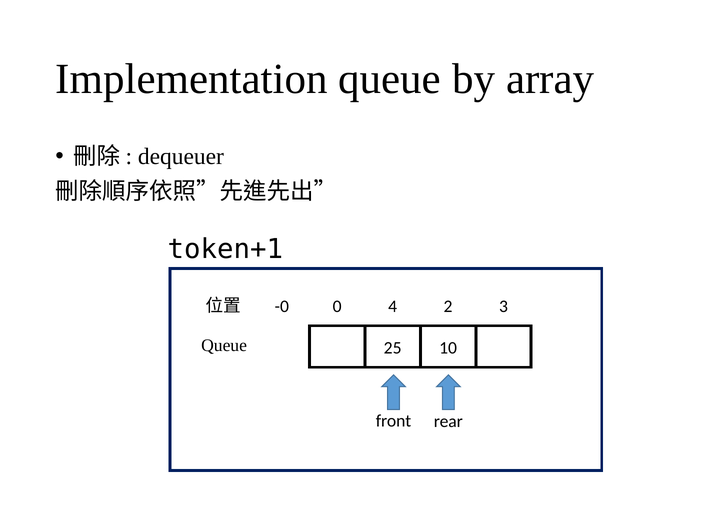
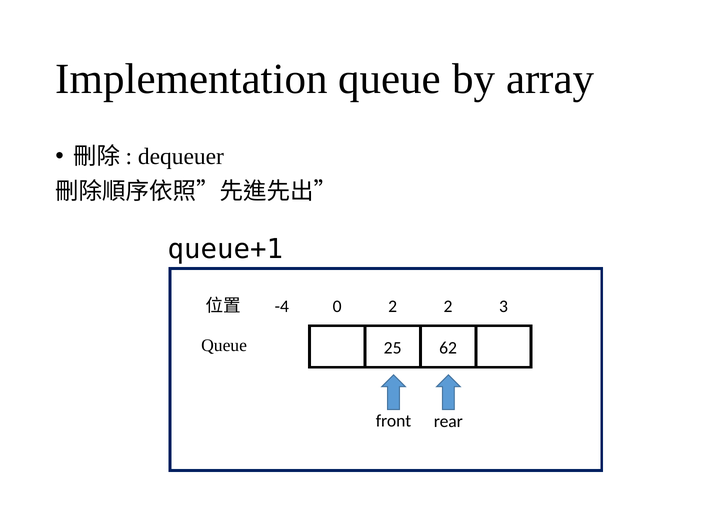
token+1: token+1 -> queue+1
-0: -0 -> -4
0 4: 4 -> 2
10: 10 -> 62
